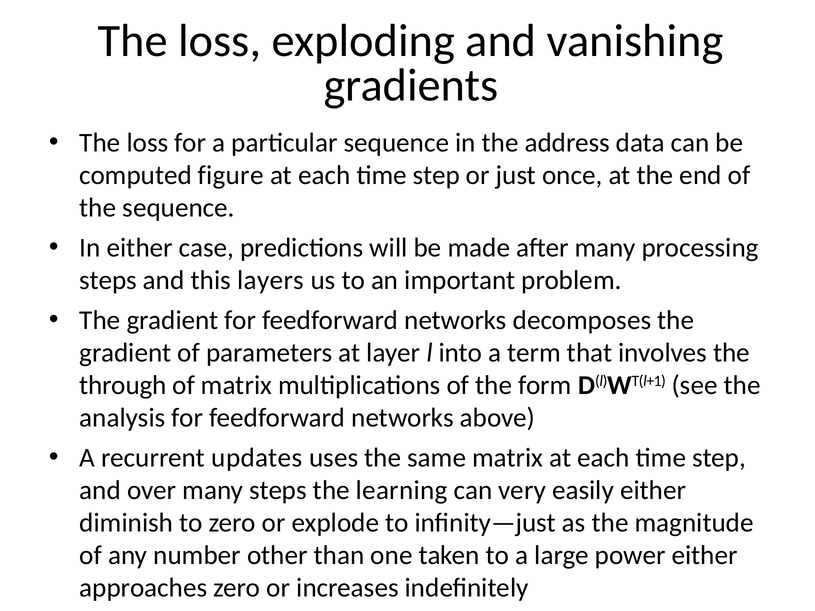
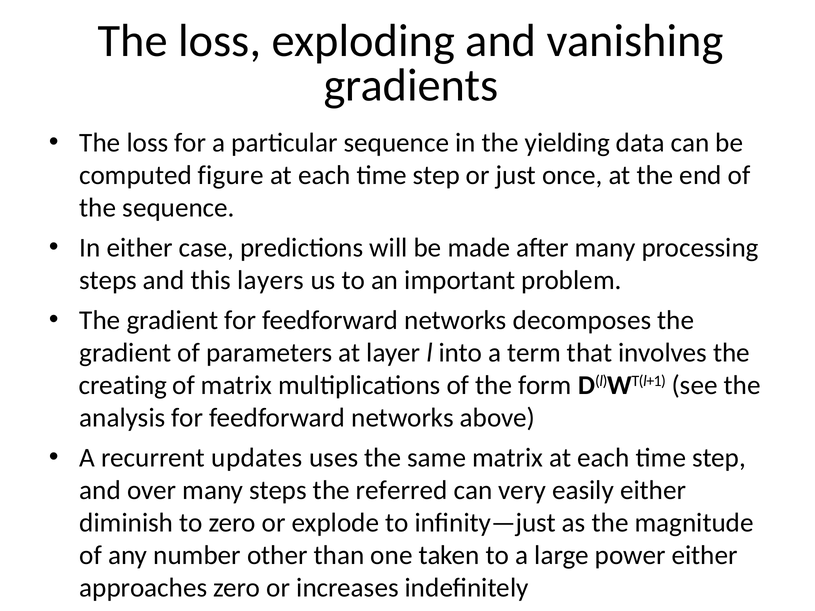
address: address -> yielding
through: through -> creating
learning: learning -> referred
